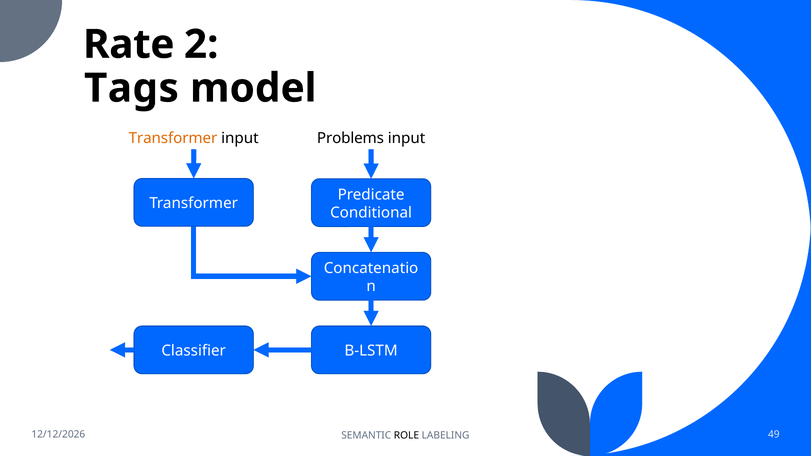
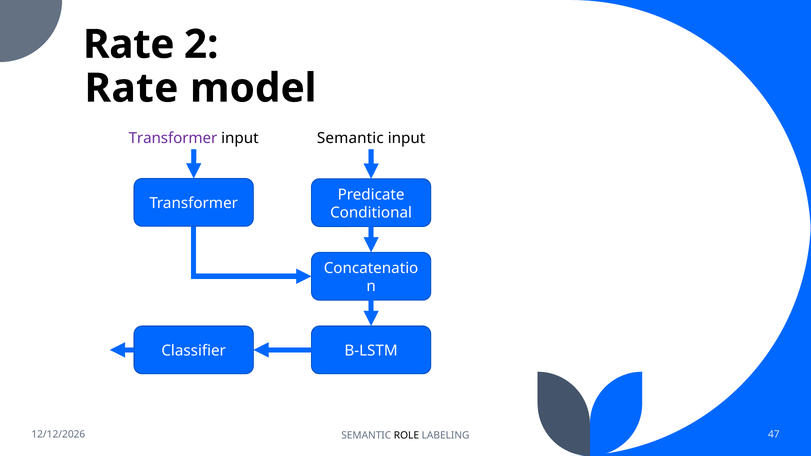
Tags at (131, 88): Tags -> Rate
Transformer at (173, 138) colour: orange -> purple
input Problems: Problems -> Semantic
49: 49 -> 47
